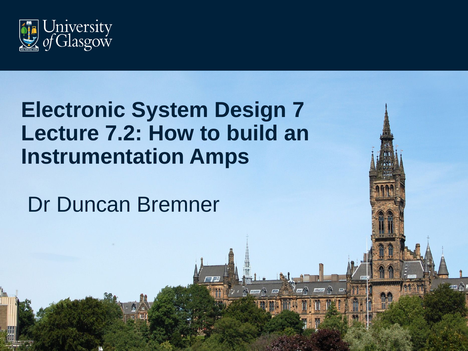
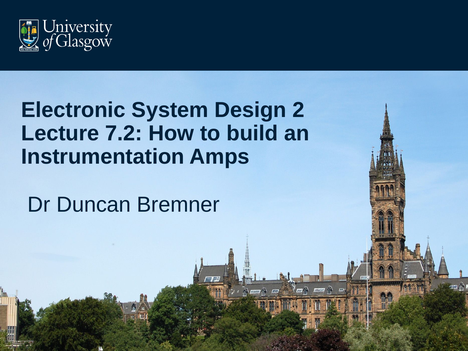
7: 7 -> 2
